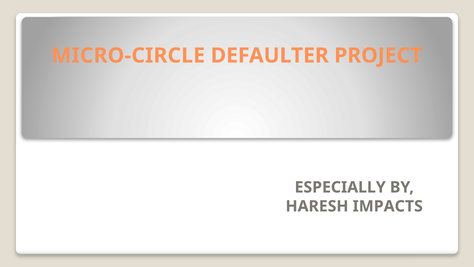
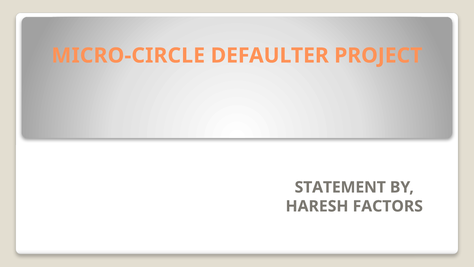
ESPECIALLY: ESPECIALLY -> STATEMENT
IMPACTS: IMPACTS -> FACTORS
